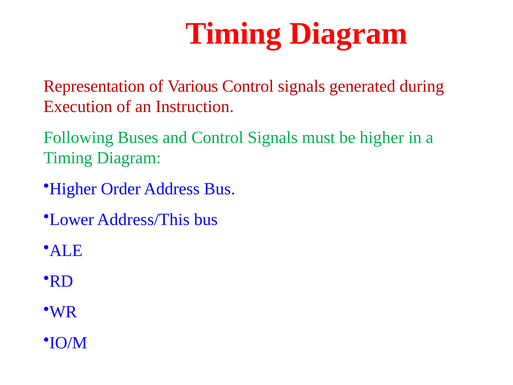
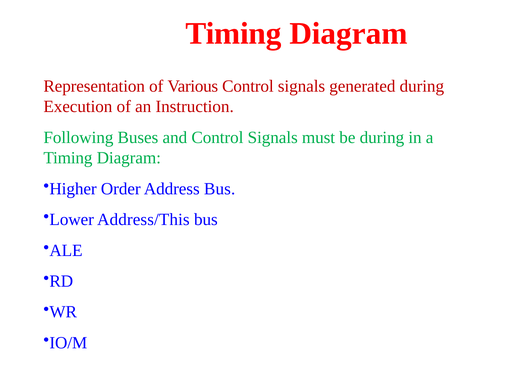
be higher: higher -> during
